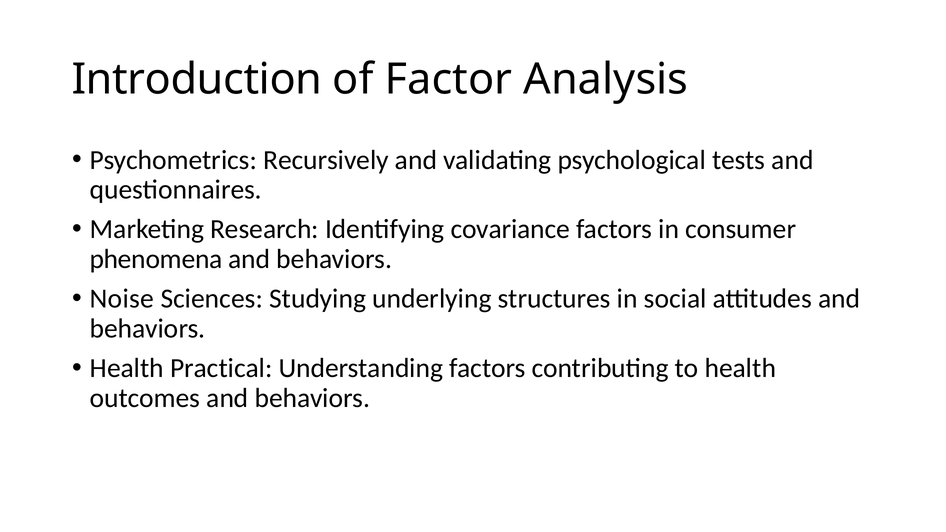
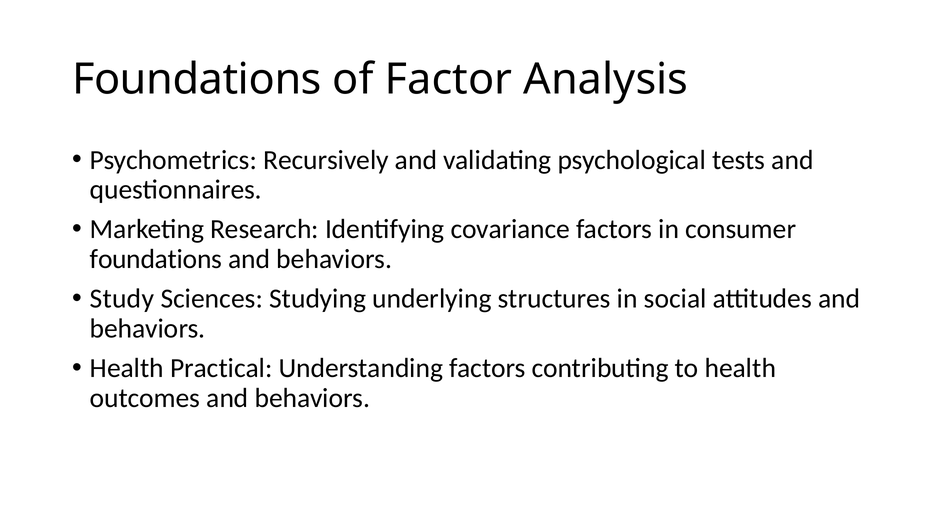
Introduction at (197, 79): Introduction -> Foundations
phenomena at (156, 259): phenomena -> foundations
Noise: Noise -> Study
